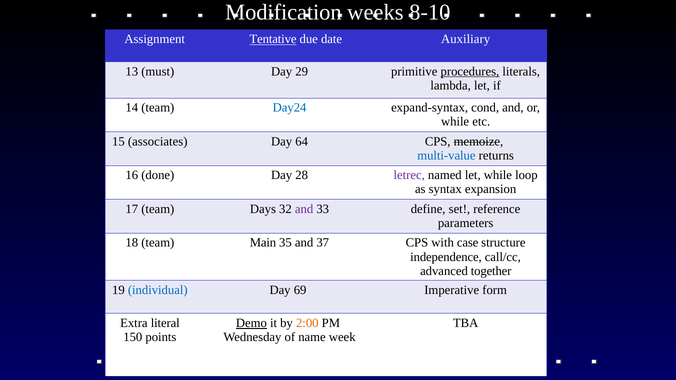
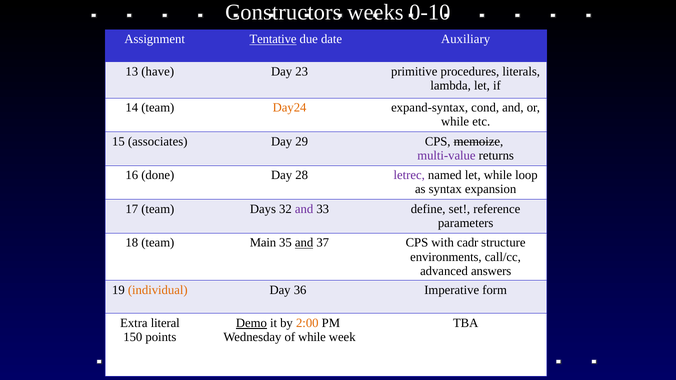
Modification: Modification -> Constructors
8-10: 8-10 -> 0-10
must: must -> have
29: 29 -> 23
procedures underline: present -> none
Day24 colour: blue -> orange
64: 64 -> 29
multi-value colour: blue -> purple
and at (304, 243) underline: none -> present
case: case -> cadr
independence: independence -> environments
together: together -> answers
individual colour: blue -> orange
69: 69 -> 36
of name: name -> while
